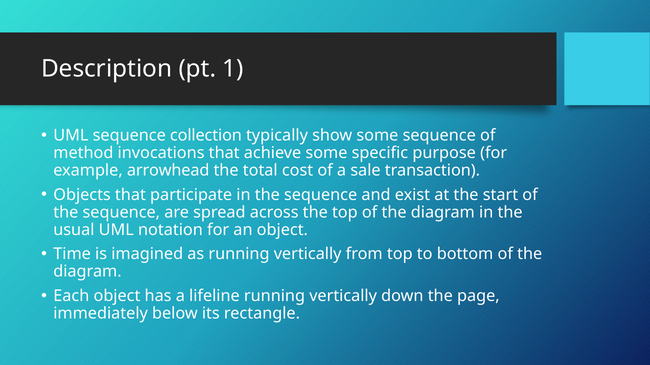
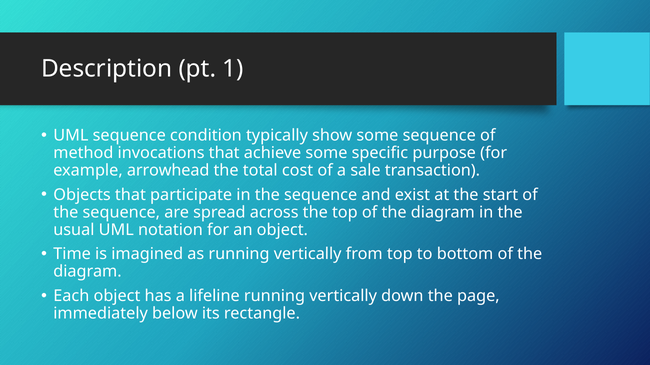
collection: collection -> condition
